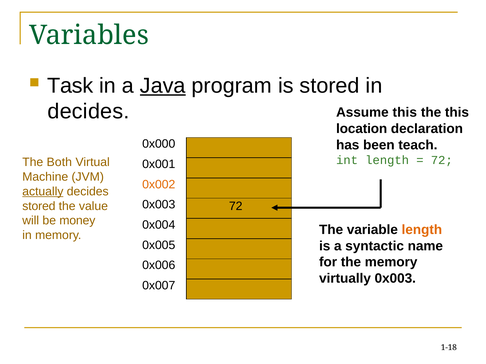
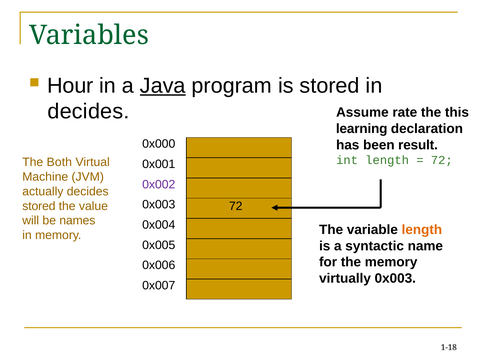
Task: Task -> Hour
Assume this: this -> rate
location: location -> learning
teach: teach -> result
0x002 colour: orange -> purple
actually underline: present -> none
money: money -> names
